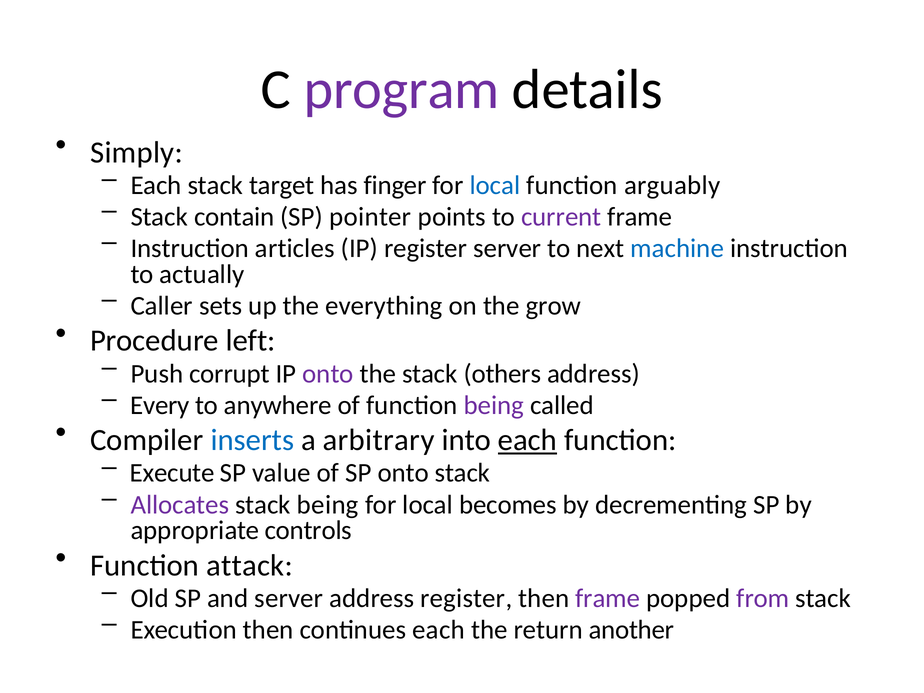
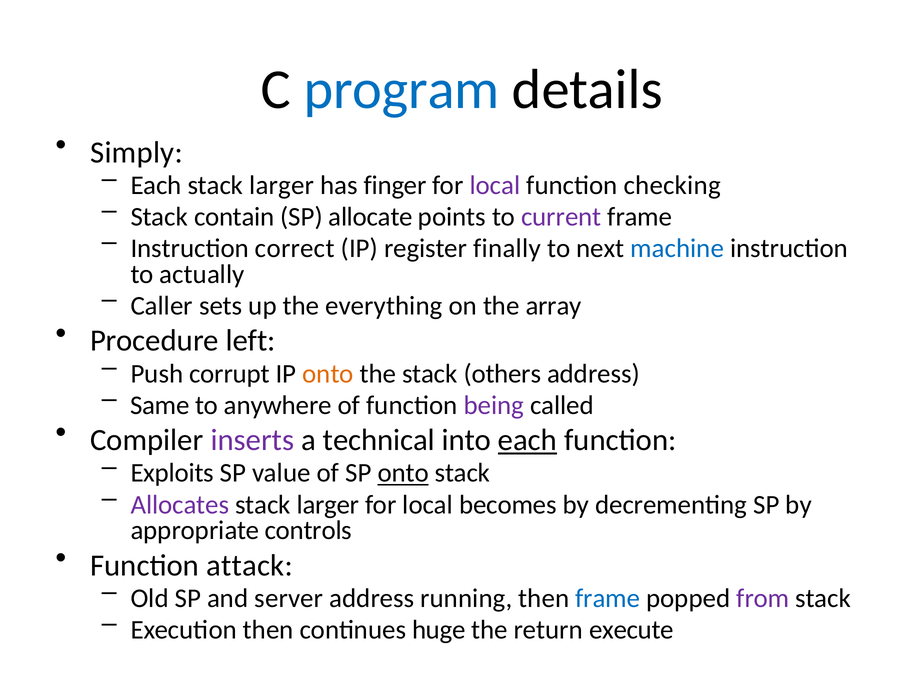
program colour: purple -> blue
Each stack target: target -> larger
local at (495, 185) colour: blue -> purple
arguably: arguably -> checking
pointer: pointer -> allocate
articles: articles -> correct
register server: server -> finally
grow: grow -> array
onto at (328, 374) colour: purple -> orange
Every: Every -> Same
inserts colour: blue -> purple
arbitrary: arbitrary -> technical
Execute: Execute -> Exploits
onto at (403, 473) underline: none -> present
being at (328, 505): being -> larger
address register: register -> running
frame at (608, 598) colour: purple -> blue
continues each: each -> huge
another: another -> execute
